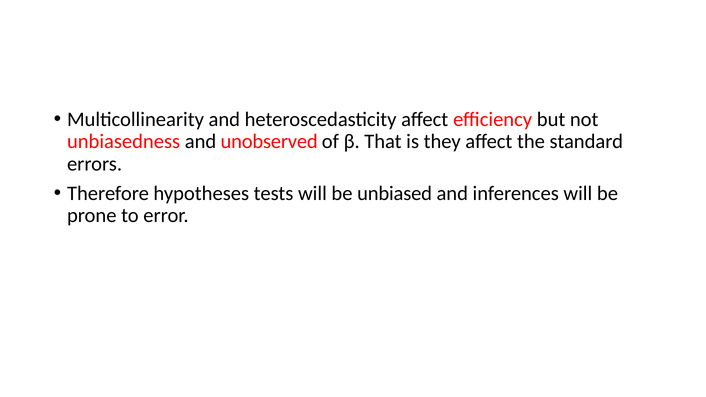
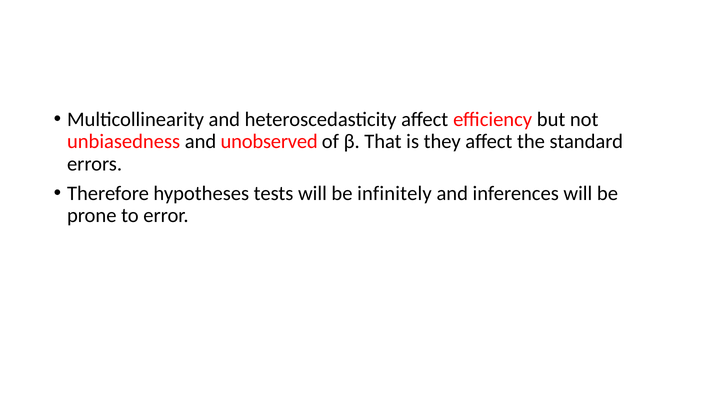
unbiased: unbiased -> infinitely
